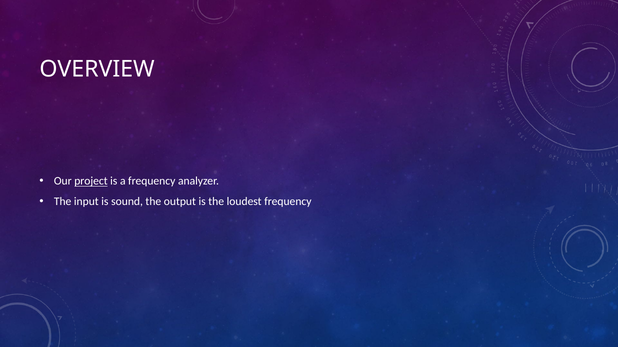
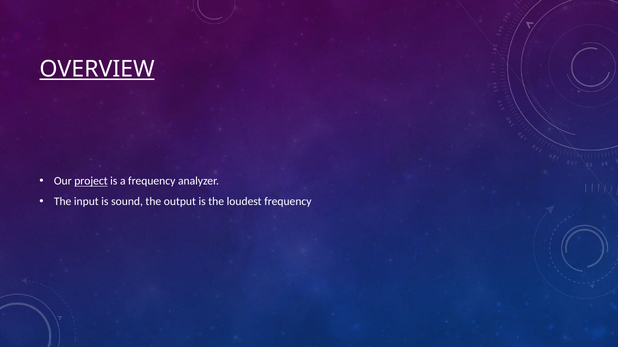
OVERVIEW underline: none -> present
